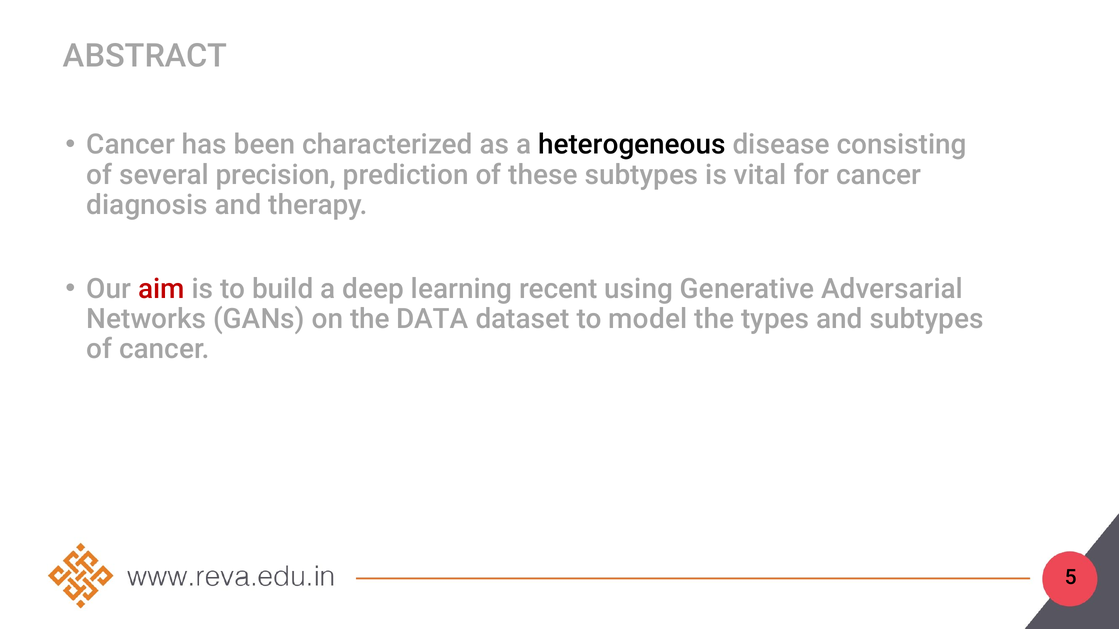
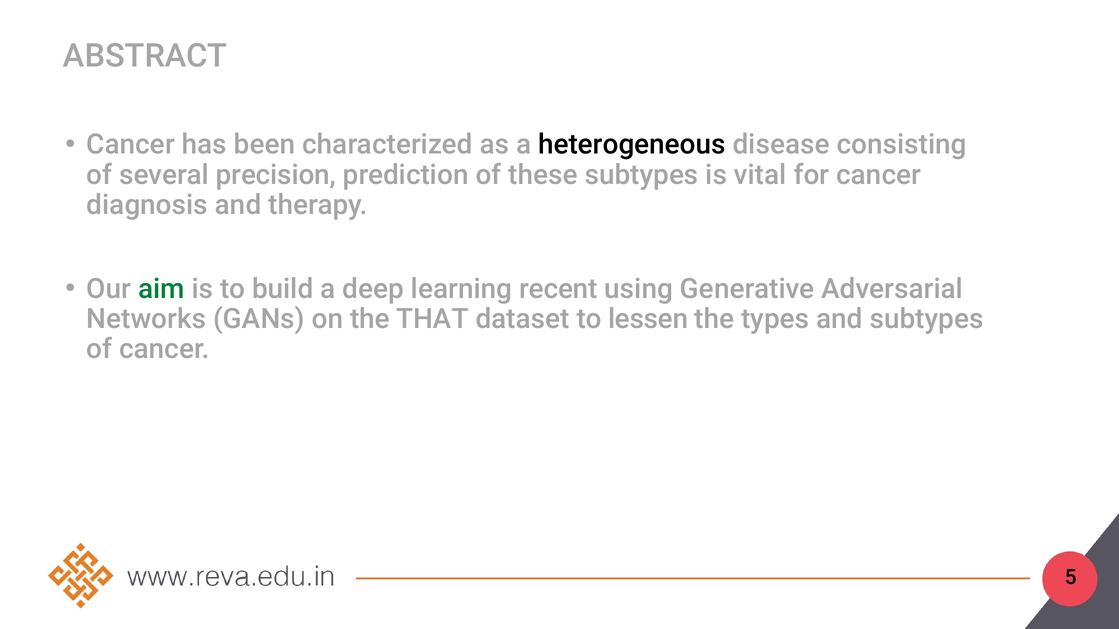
aim colour: red -> green
DATA: DATA -> THAT
model: model -> lessen
